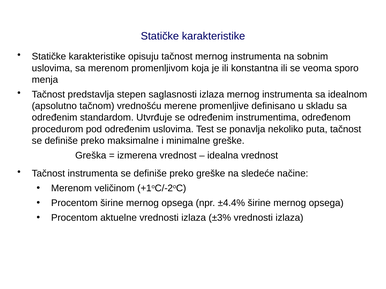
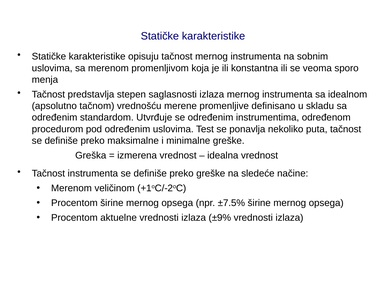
±4.4%: ±4.4% -> ±7.5%
±3%: ±3% -> ±9%
